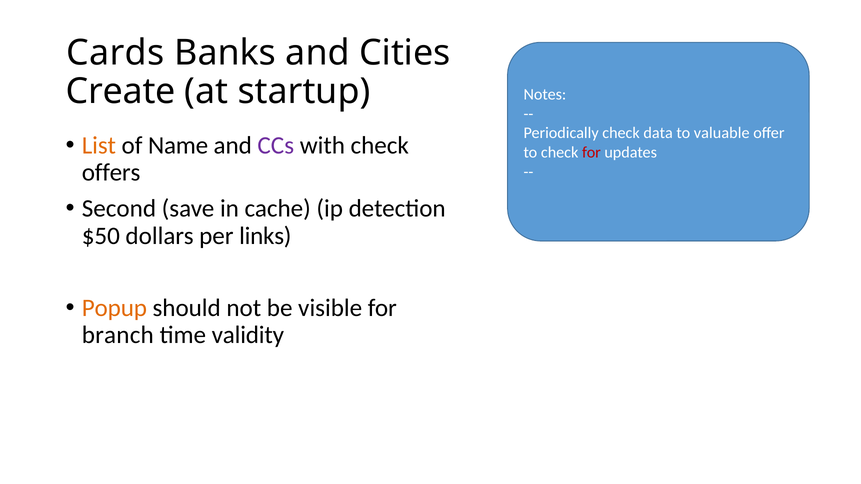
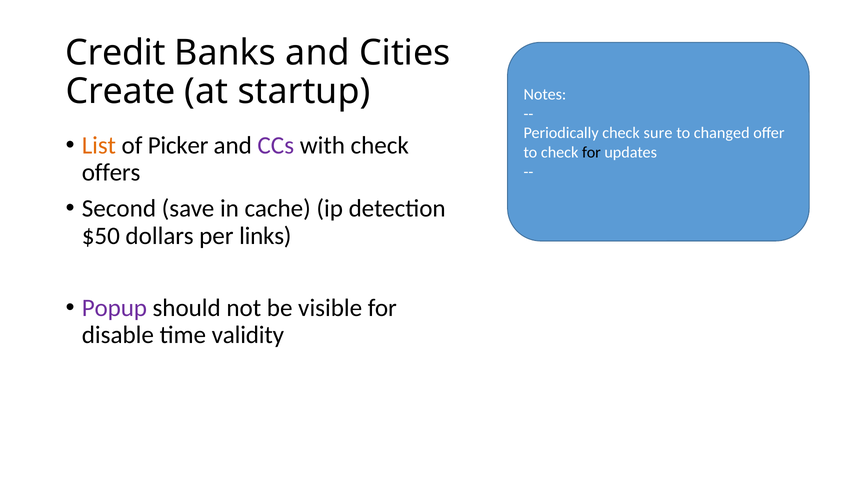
Cards: Cards -> Credit
data: data -> sure
valuable: valuable -> changed
Name: Name -> Picker
for at (591, 153) colour: red -> black
Popup colour: orange -> purple
branch: branch -> disable
